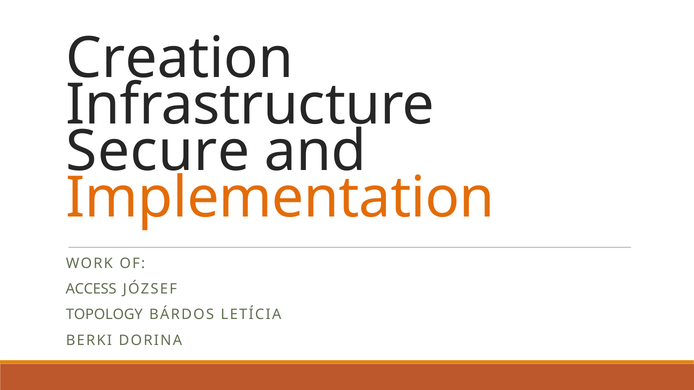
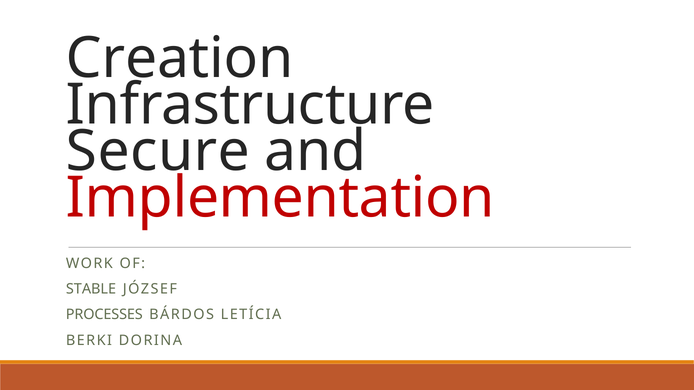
Implementation colour: orange -> red
ACCESS: ACCESS -> STABLE
TOPOLOGY: TOPOLOGY -> PROCESSES
